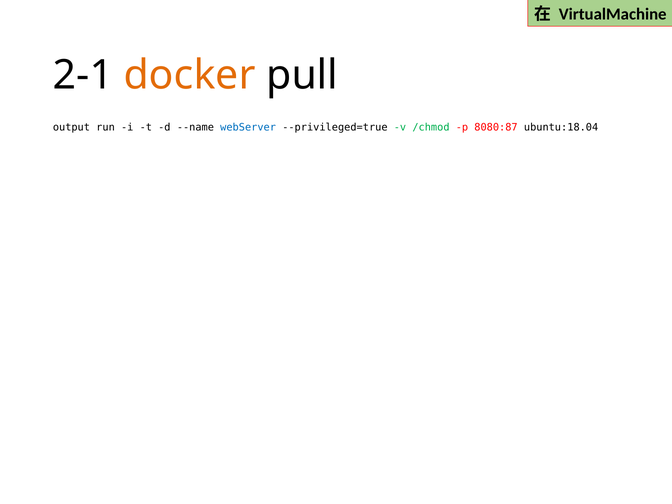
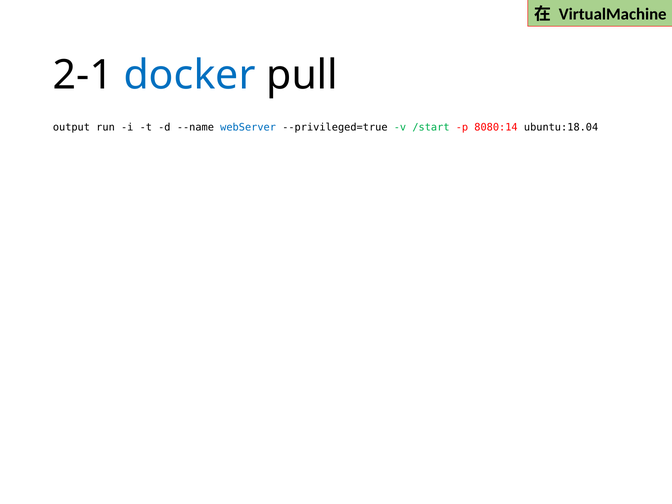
docker colour: orange -> blue
/chmod: /chmod -> /start
8080:87: 8080:87 -> 8080:14
